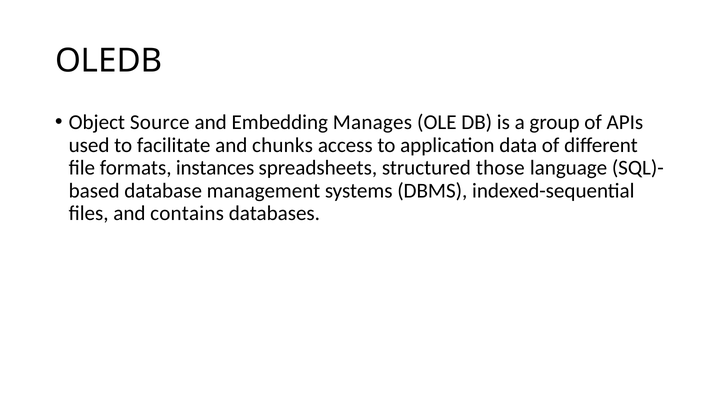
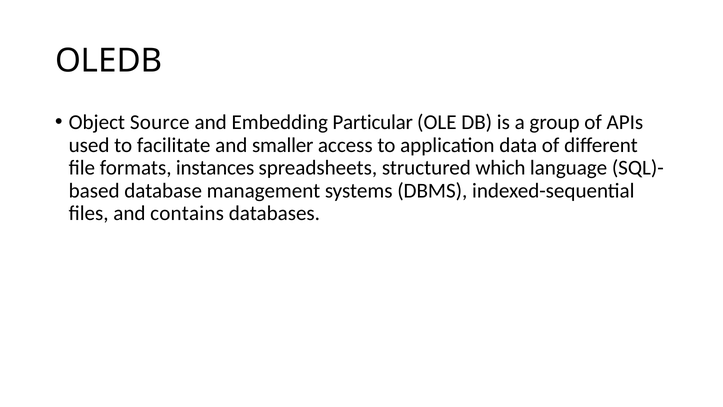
Manages: Manages -> Particular
chunks: chunks -> smaller
those: those -> which
